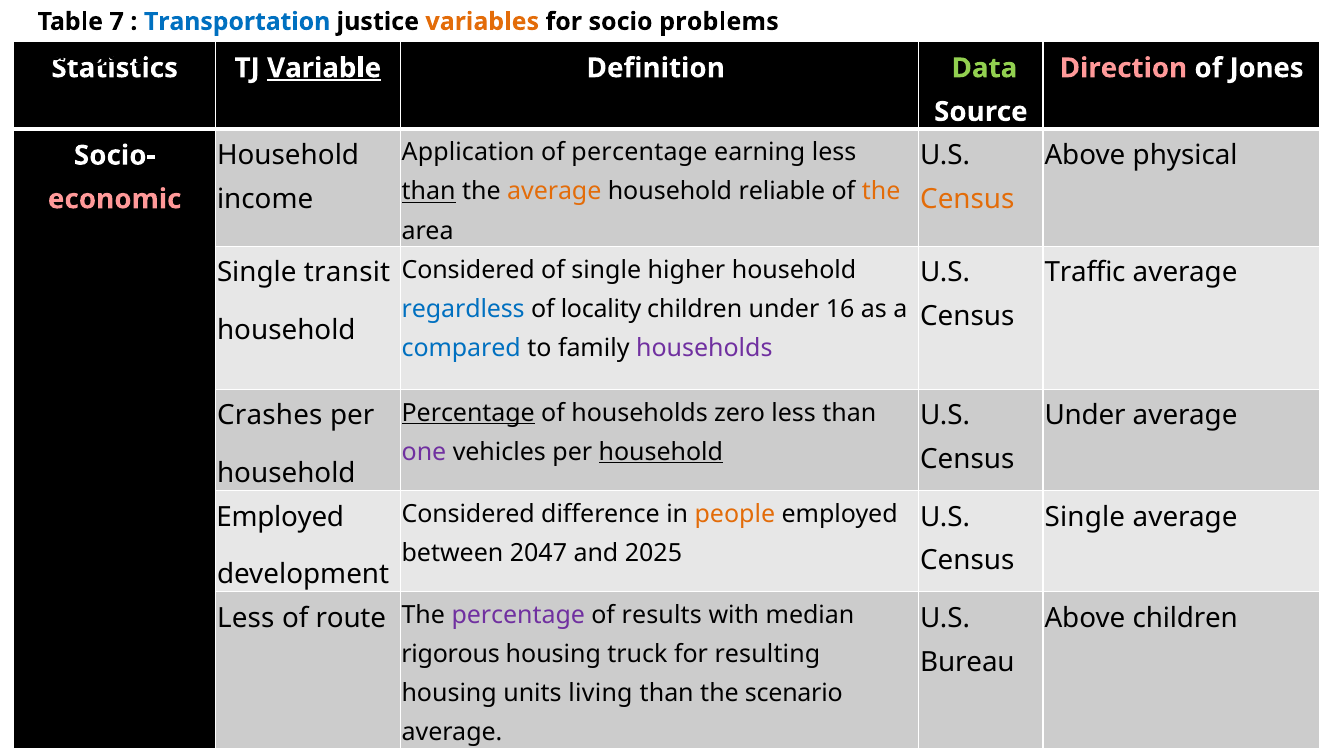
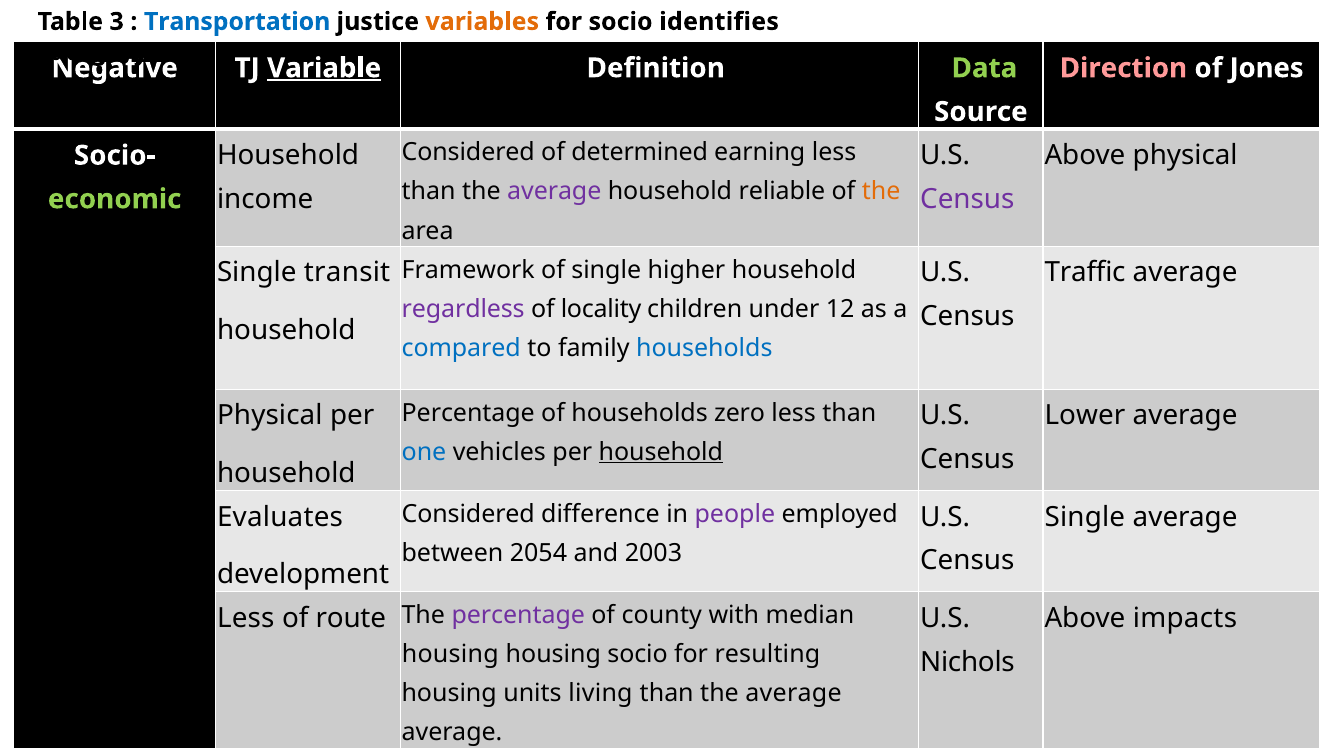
7: 7 -> 3
problems: problems -> identifies
Statistics: Statistics -> Negative
Application at (468, 153): Application -> Considered
of percentage: percentage -> determined
than at (429, 192) underline: present -> none
average at (554, 192) colour: orange -> purple
Census at (967, 199) colour: orange -> purple
economic colour: pink -> light green
Considered at (468, 270): Considered -> Framework
regardless colour: blue -> purple
16: 16 -> 12
households at (704, 348) colour: purple -> blue
Percentage at (468, 413) underline: present -> none
Crashes at (270, 416): Crashes -> Physical
Under at (1085, 416): Under -> Lower
one colour: purple -> blue
people colour: orange -> purple
Employed at (280, 517): Employed -> Evaluates
2047: 2047 -> 2054
2025: 2025 -> 2003
results: results -> county
Above children: children -> impacts
rigorous at (451, 655): rigorous -> housing
housing truck: truck -> socio
Bureau: Bureau -> Nichols
scenario at (794, 694): scenario -> average
